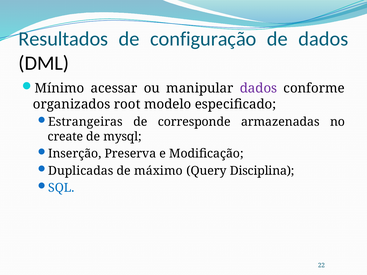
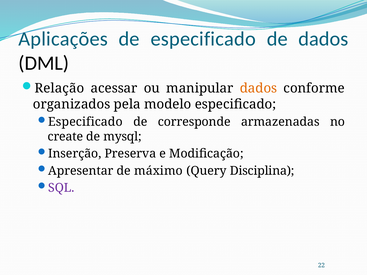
Resultados: Resultados -> Aplicações
de configuração: configuração -> especificado
Mínimo: Mínimo -> Relação
dados at (258, 88) colour: purple -> orange
root: root -> pela
Estrangeiras at (85, 122): Estrangeiras -> Especificado
Duplicadas: Duplicadas -> Apresentar
SQL colour: blue -> purple
